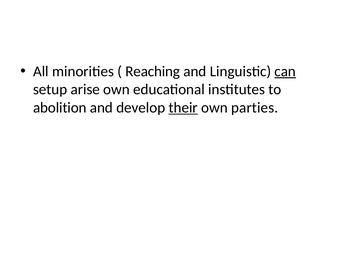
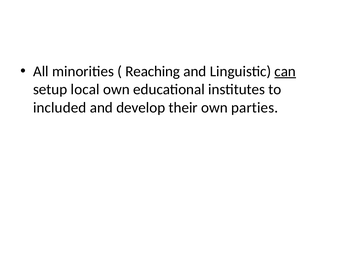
arise: arise -> local
abolition: abolition -> included
their underline: present -> none
